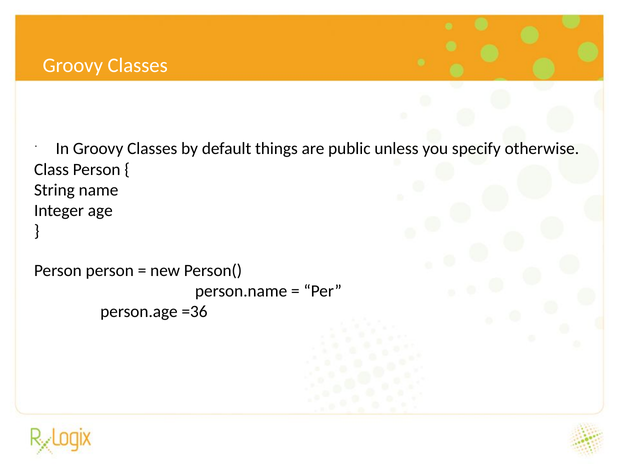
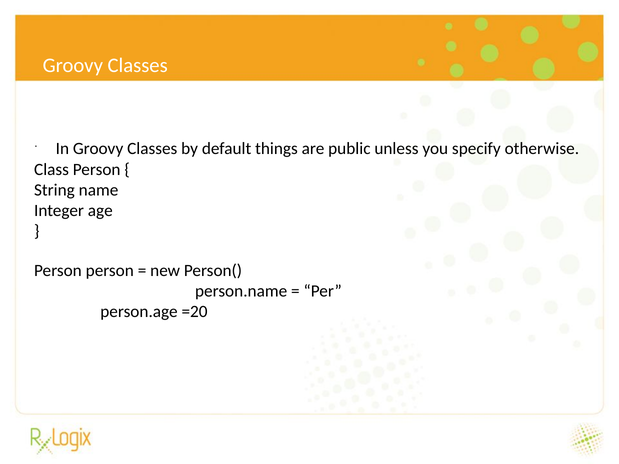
=36: =36 -> =20
